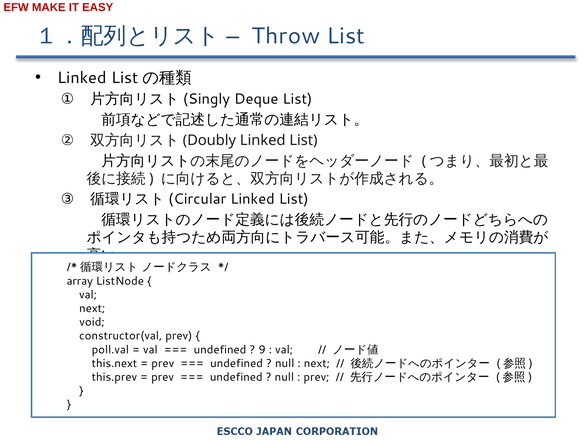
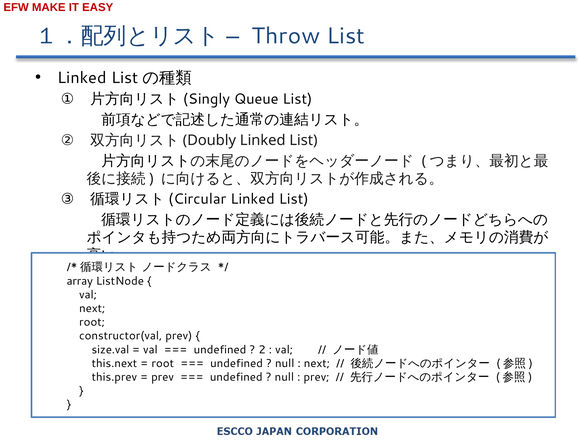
Deque: Deque -> Queue
void at (92, 322): void -> root
poll.val: poll.val -> size.val
9: 9 -> 2
prev at (163, 363): prev -> root
